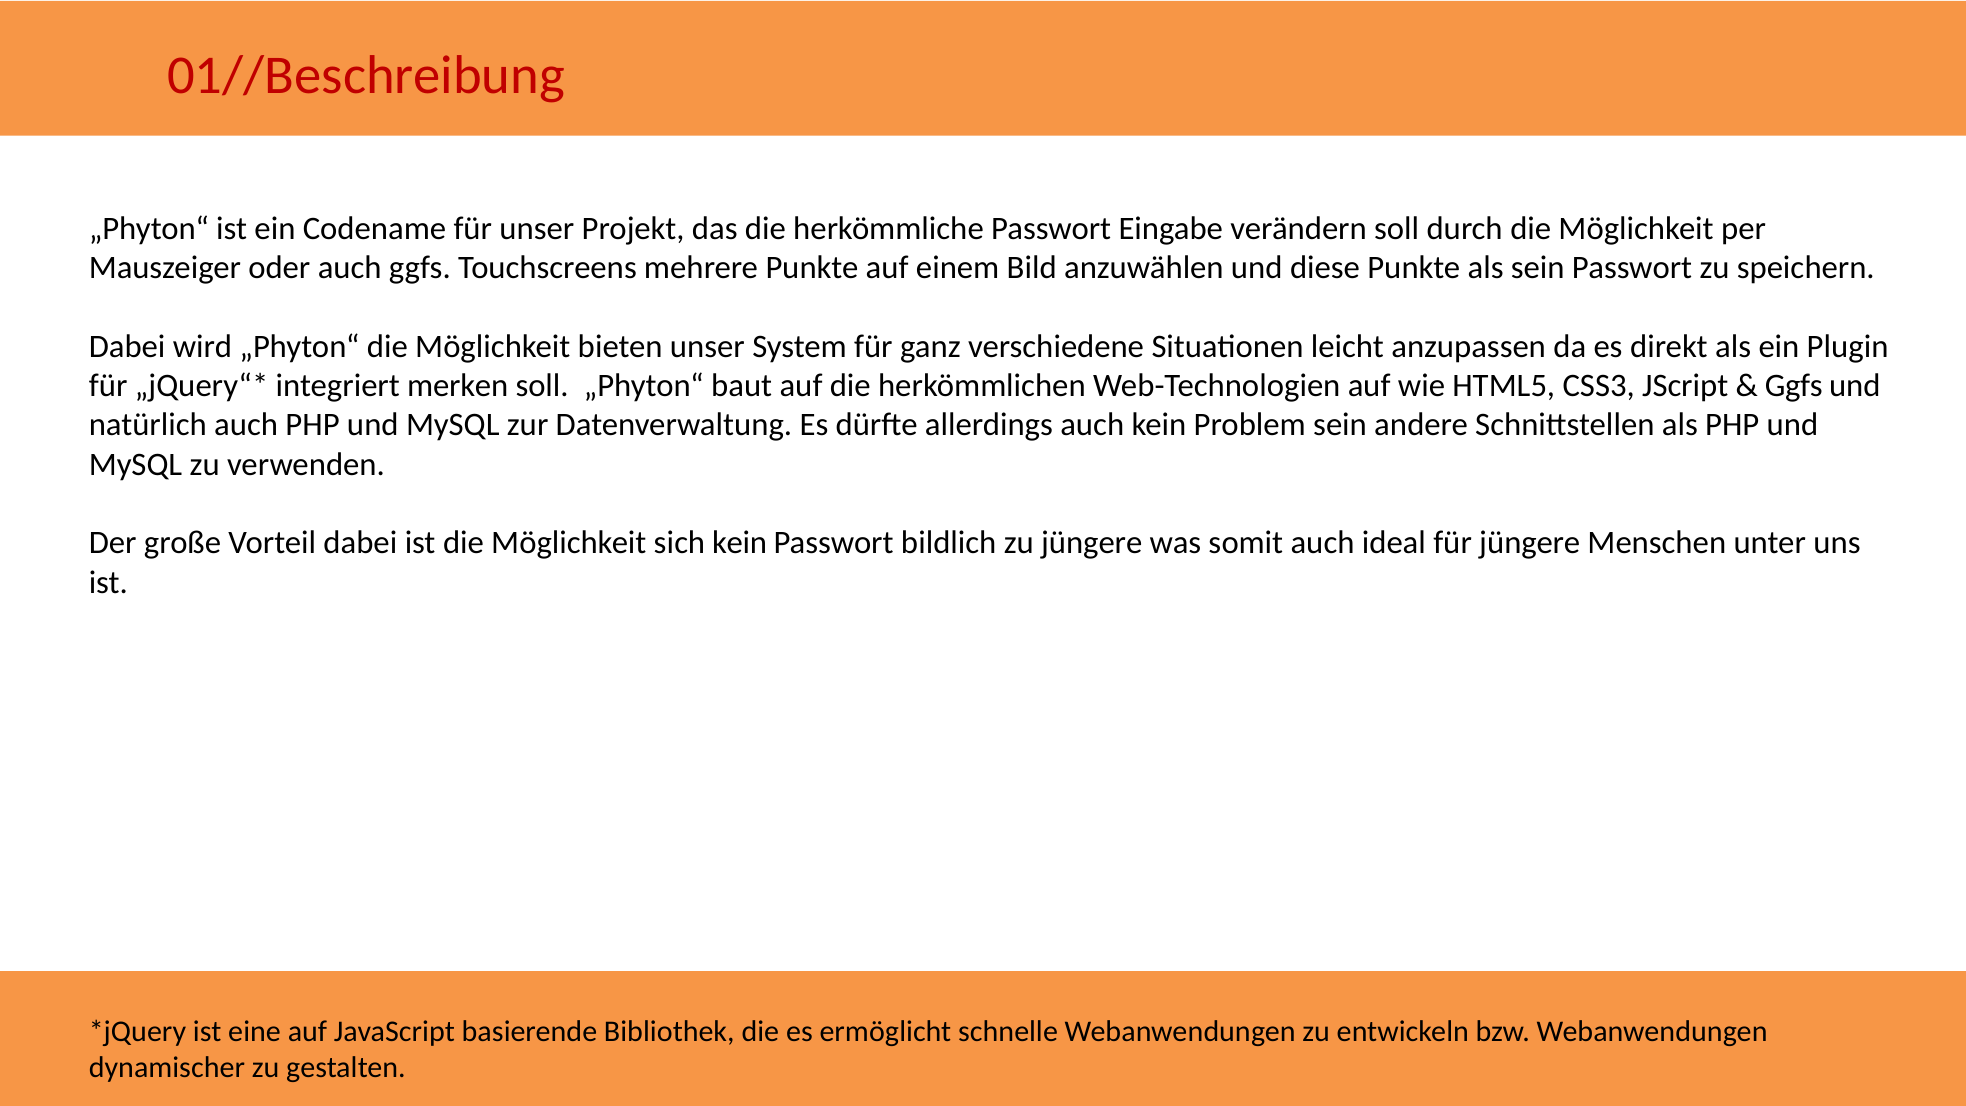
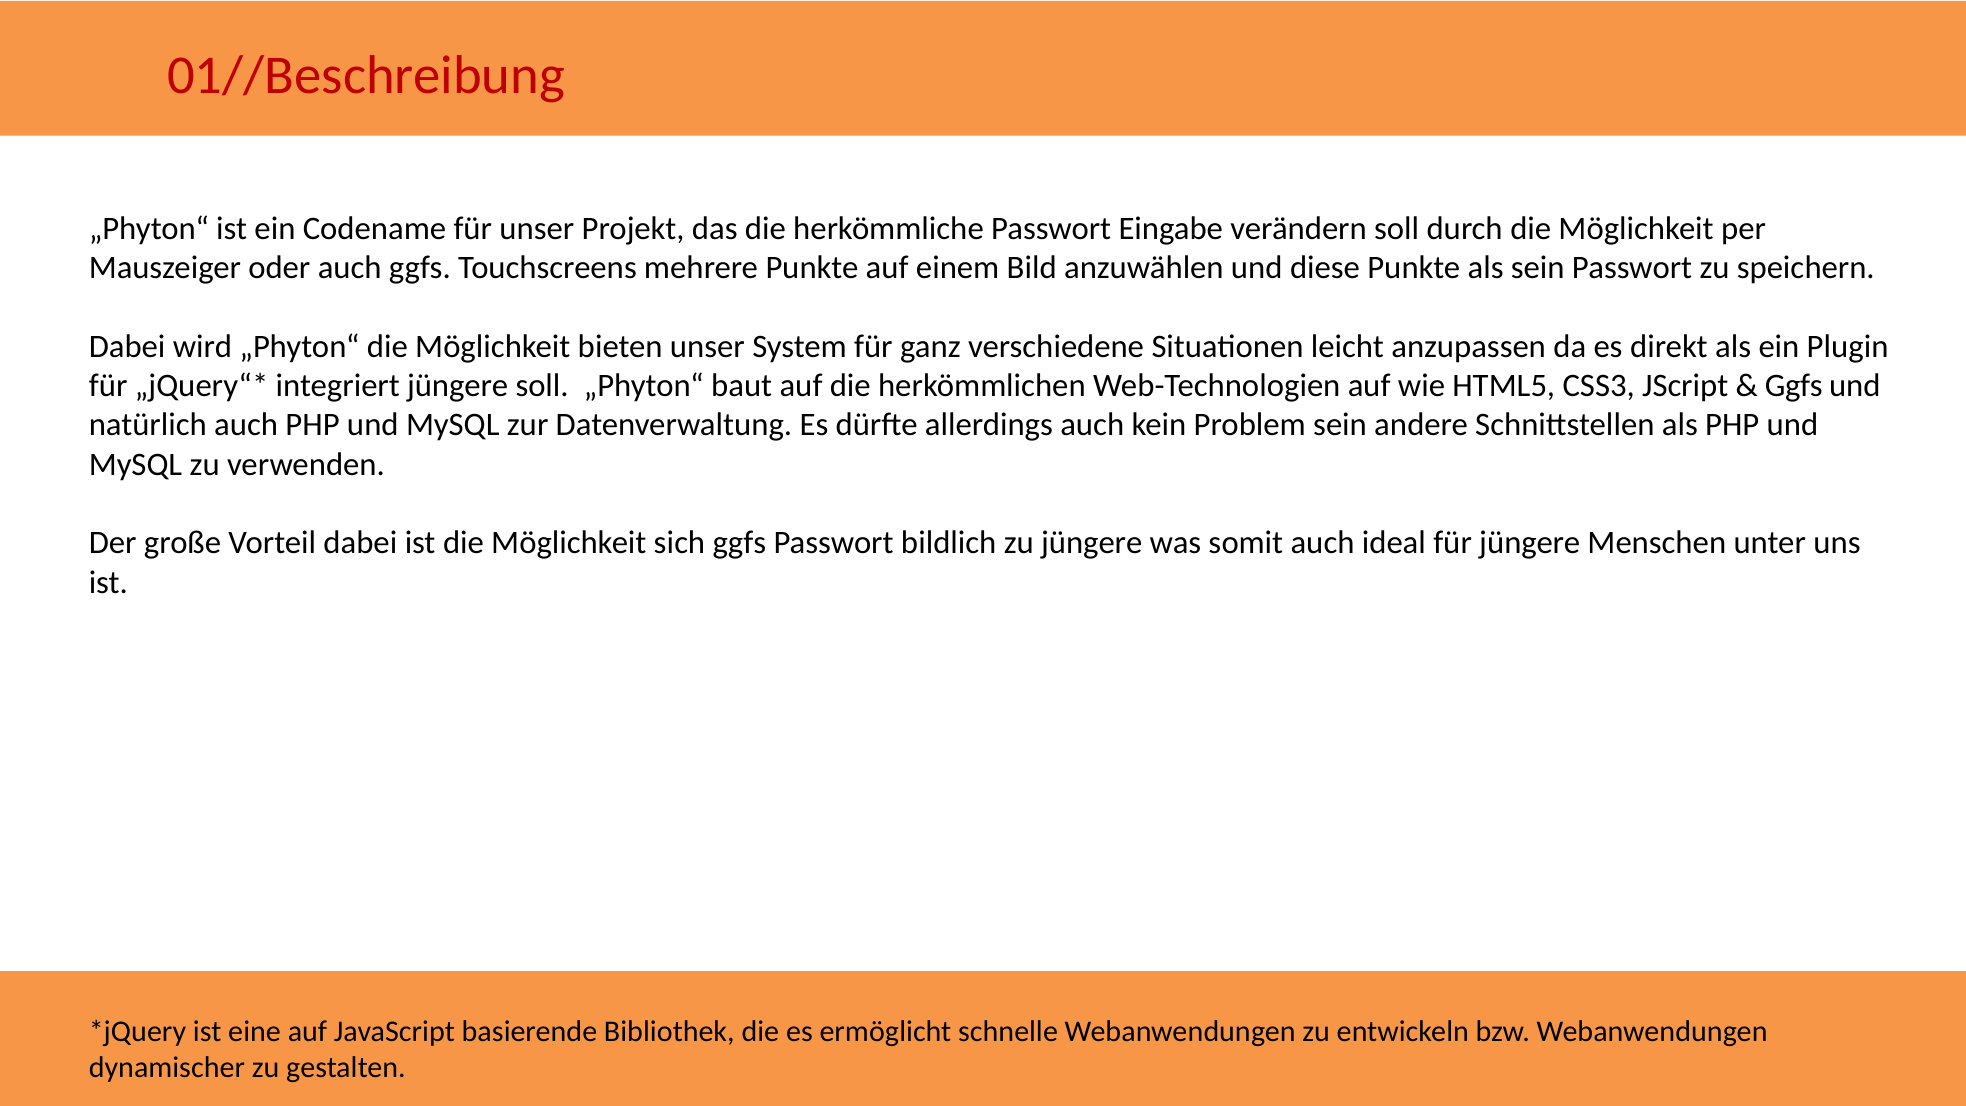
integriert merken: merken -> jüngere
sich kein: kein -> ggfs
